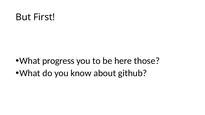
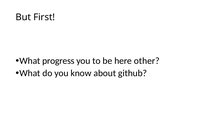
those: those -> other
